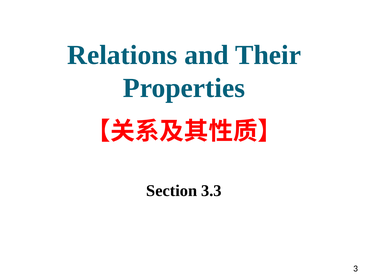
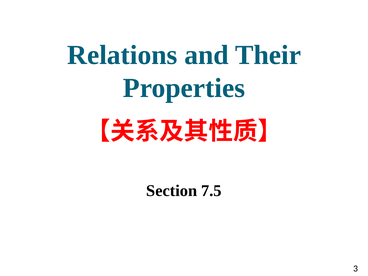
3.3: 3.3 -> 7.5
